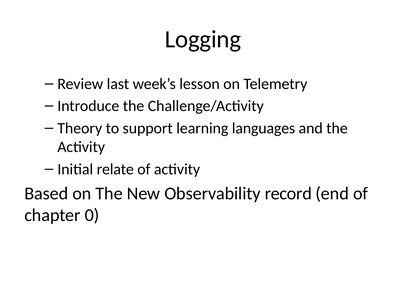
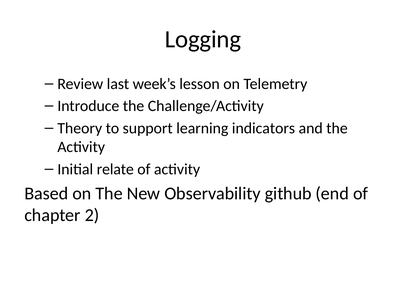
languages: languages -> indicators
record: record -> github
0: 0 -> 2
